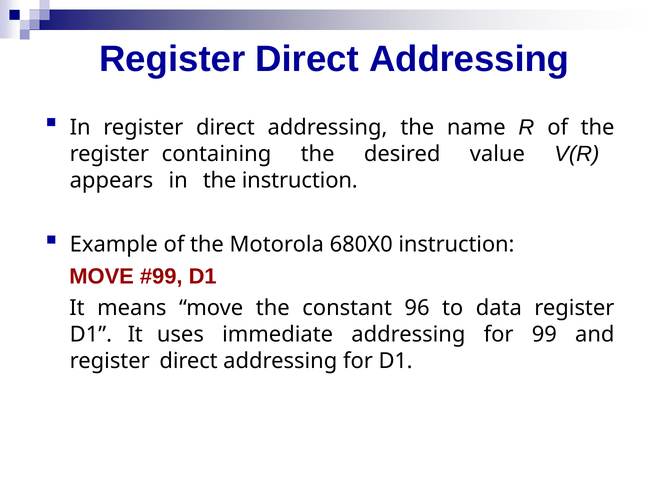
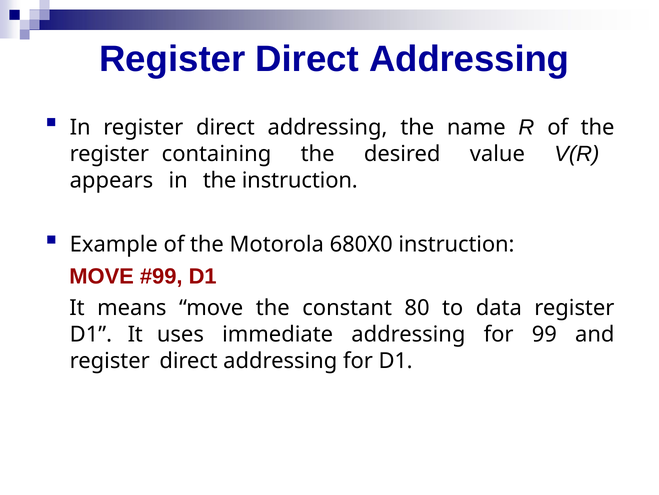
96: 96 -> 80
